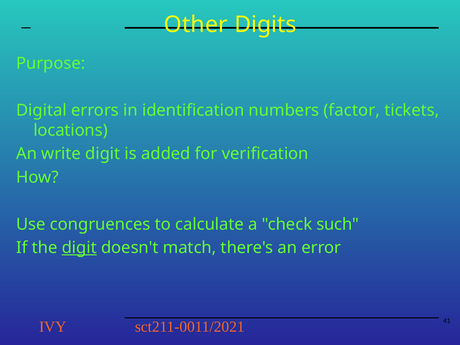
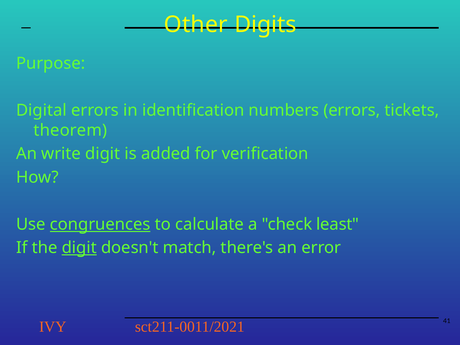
numbers factor: factor -> errors
locations: locations -> theorem
congruences underline: none -> present
such: such -> least
